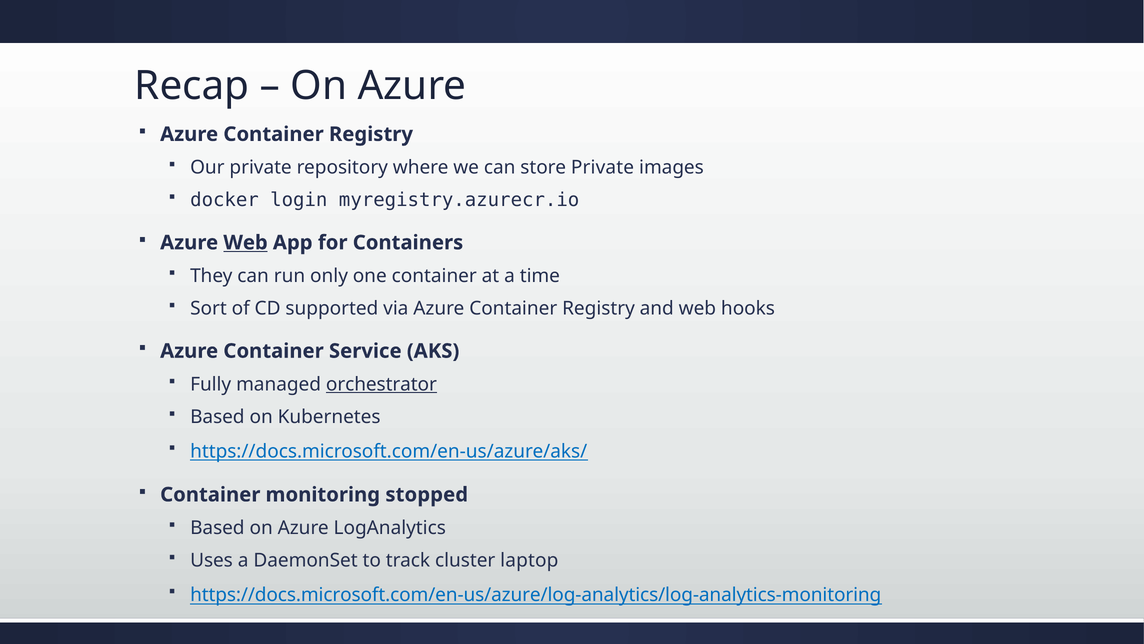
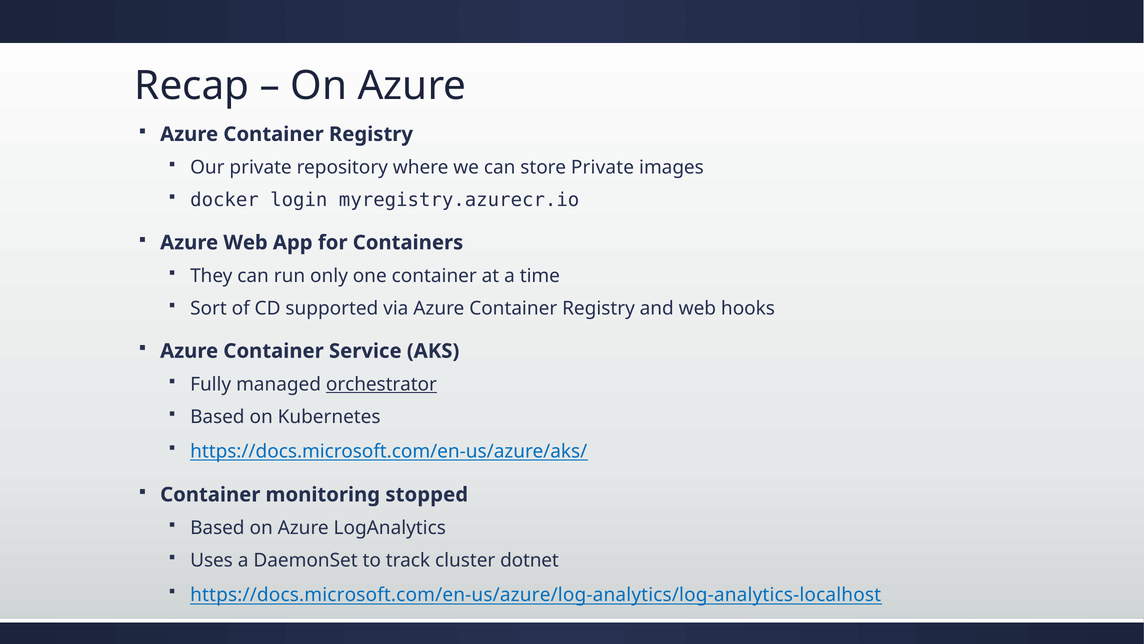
Web at (246, 242) underline: present -> none
laptop: laptop -> dotnet
https://docs.microsoft.com/en-us/azure/log-analytics/log-analytics-monitoring: https://docs.microsoft.com/en-us/azure/log-analytics/log-analytics-monitoring -> https://docs.microsoft.com/en-us/azure/log-analytics/log-analytics-localhost
